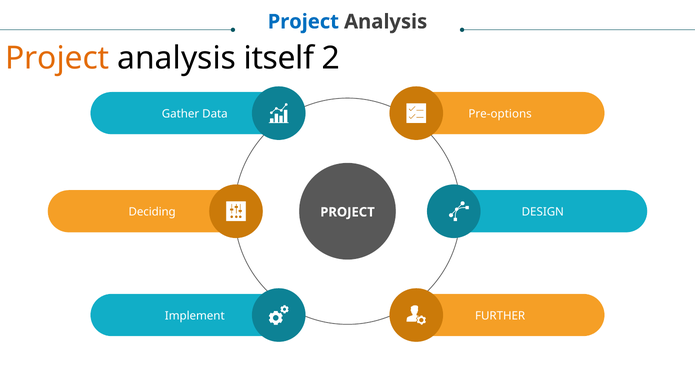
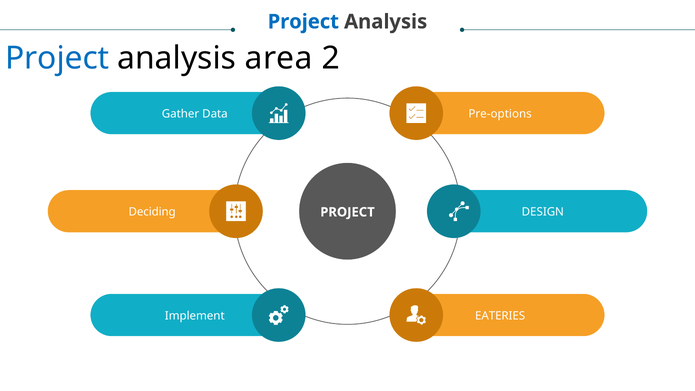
Project at (57, 58) colour: orange -> blue
itself: itself -> area
FURTHER: FURTHER -> EATERIES
